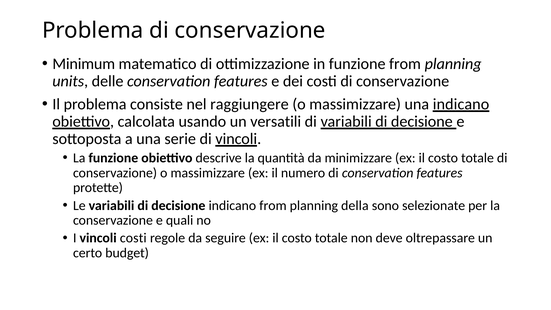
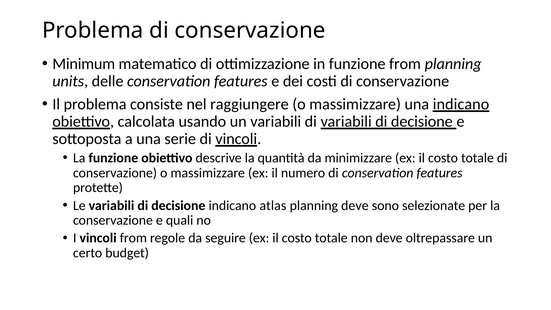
un versatili: versatili -> variabili
indicano from: from -> atlas
planning della: della -> deve
vincoli costi: costi -> from
